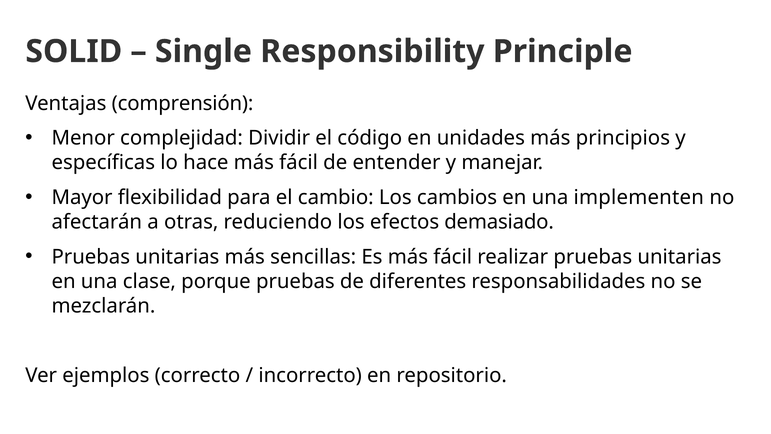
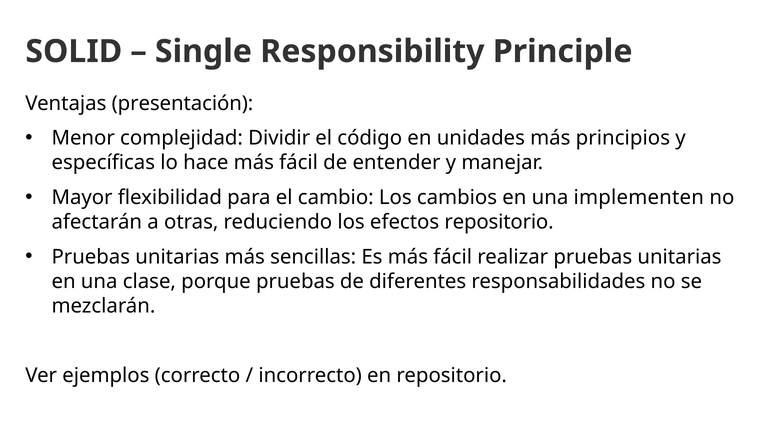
comprensión: comprensión -> presentación
efectos demasiado: demasiado -> repositorio
